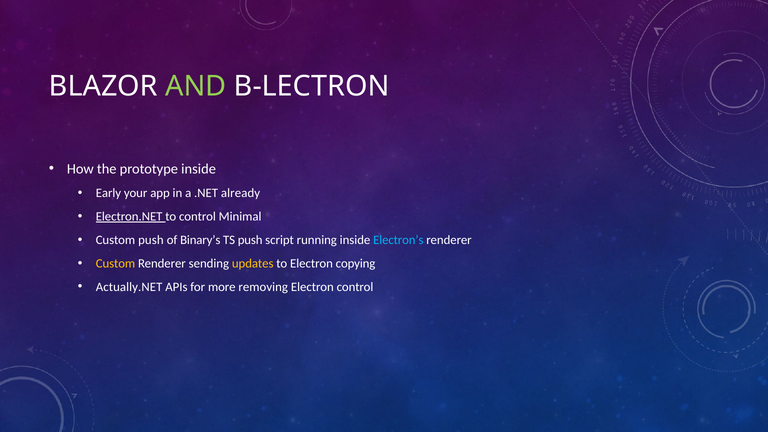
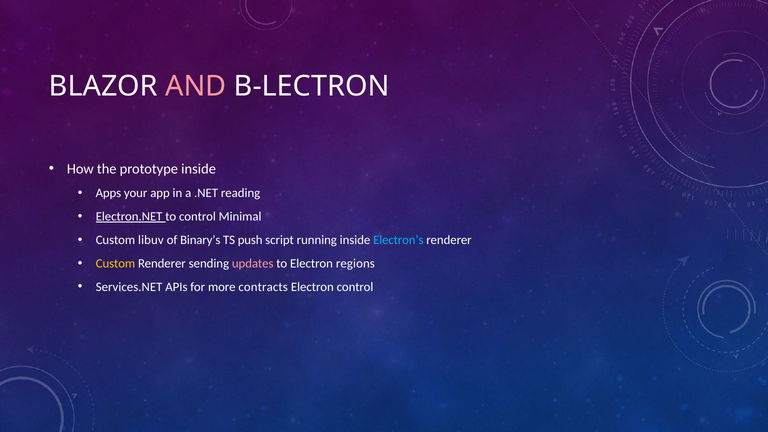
AND colour: light green -> pink
Early: Early -> Apps
already: already -> reading
Custom push: push -> libuv
updates colour: yellow -> pink
copying: copying -> regions
Actually.NET: Actually.NET -> Services.NET
removing: removing -> contracts
